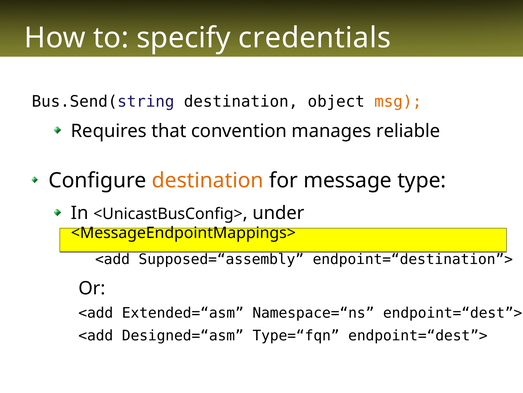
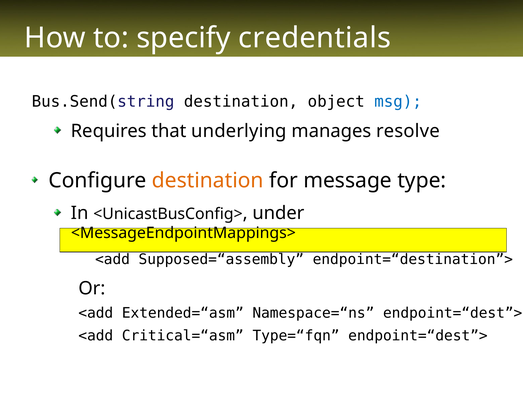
msg colour: orange -> blue
convention: convention -> underlying
reliable: reliable -> resolve
Designed=“asm: Designed=“asm -> Critical=“asm
